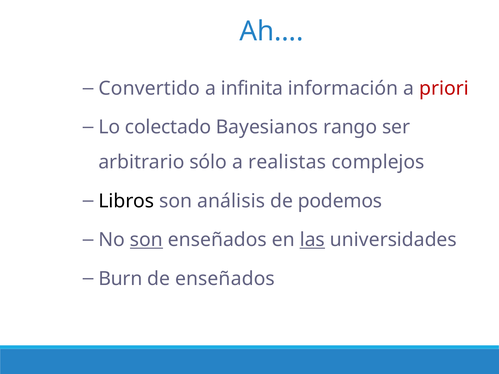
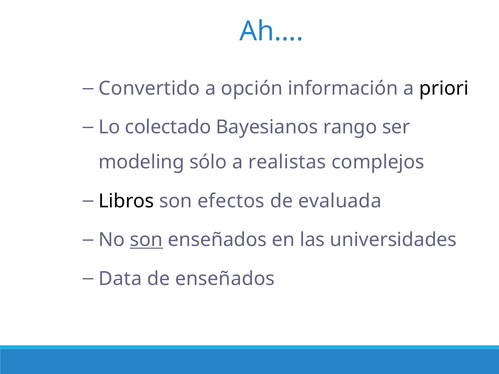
infinita: infinita -> opción
priori colour: red -> black
arbitrario: arbitrario -> modeling
análisis: análisis -> efectos
podemos: podemos -> evaluada
las underline: present -> none
Burn: Burn -> Data
